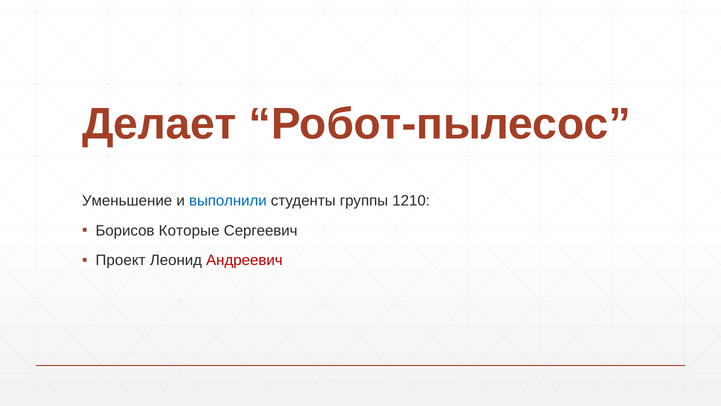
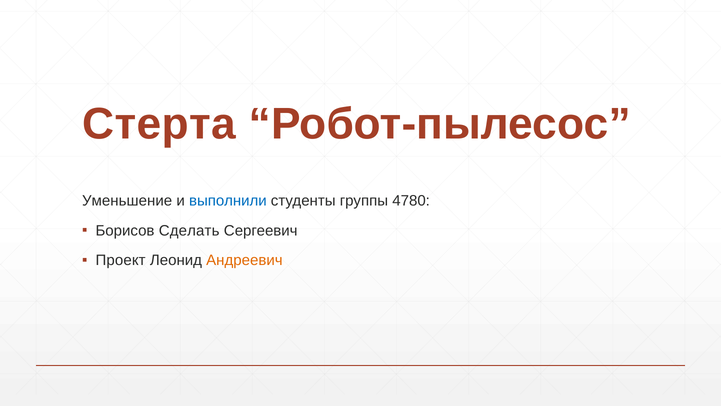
Делает: Делает -> Стерта
1210: 1210 -> 4780
Которые: Которые -> Сделать
Андреевич colour: red -> orange
